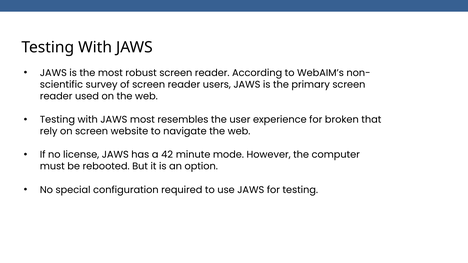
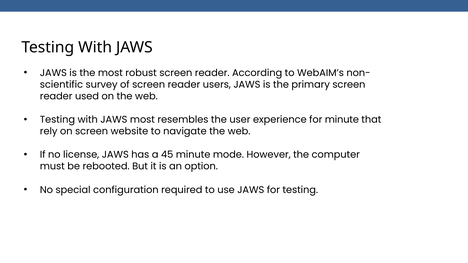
for broken: broken -> minute
42: 42 -> 45
